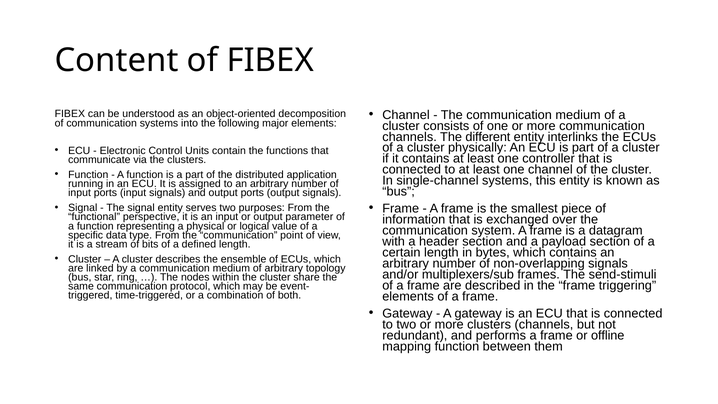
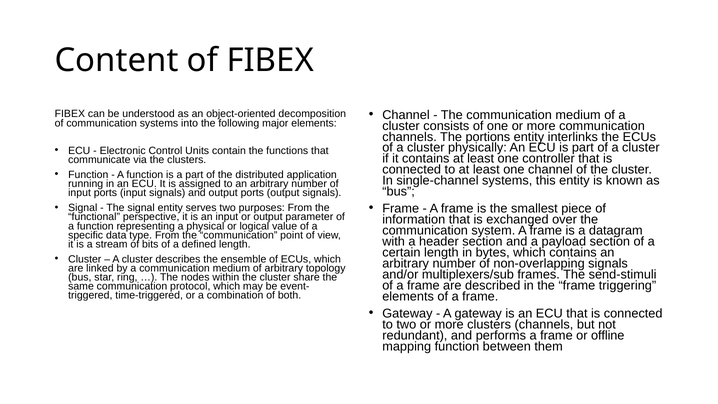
different: different -> portions
